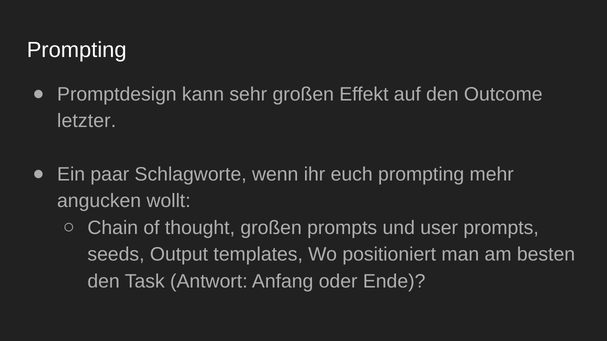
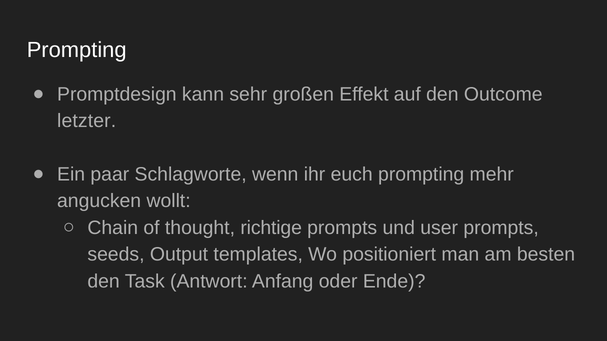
thought großen: großen -> richtige
